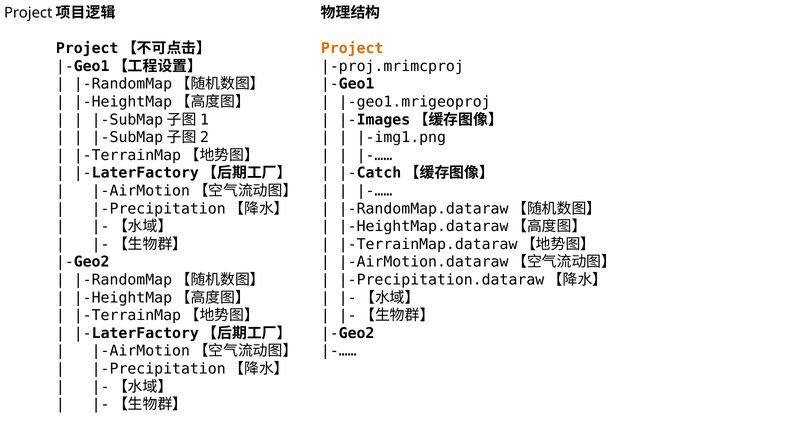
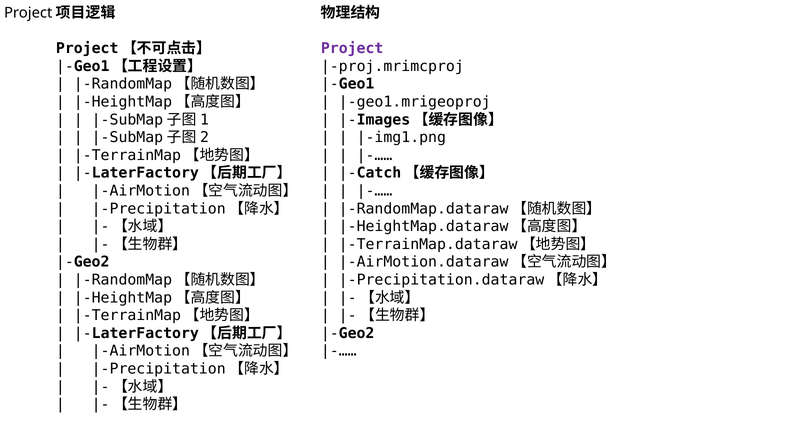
Project colour: orange -> purple
